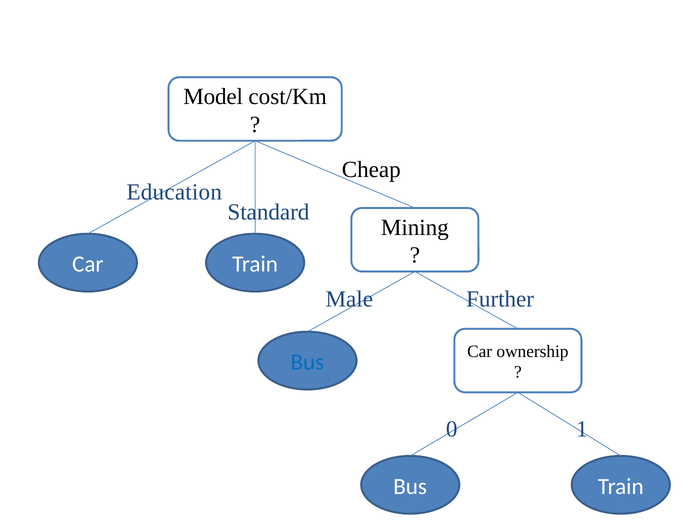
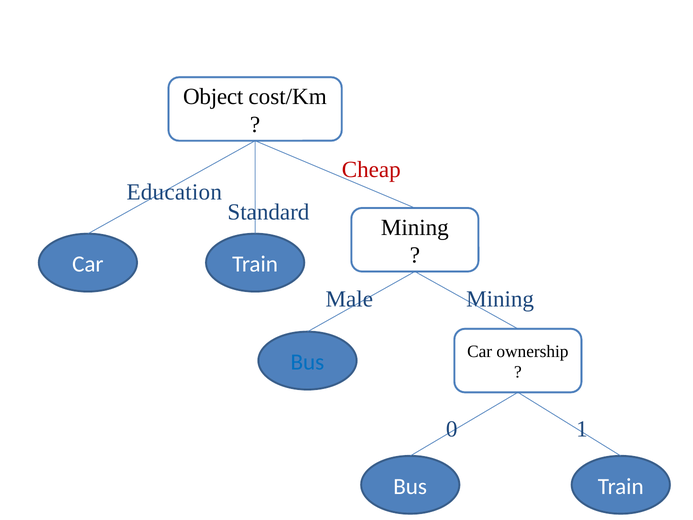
Model: Model -> Object
Cheap colour: black -> red
Male Further: Further -> Mining
